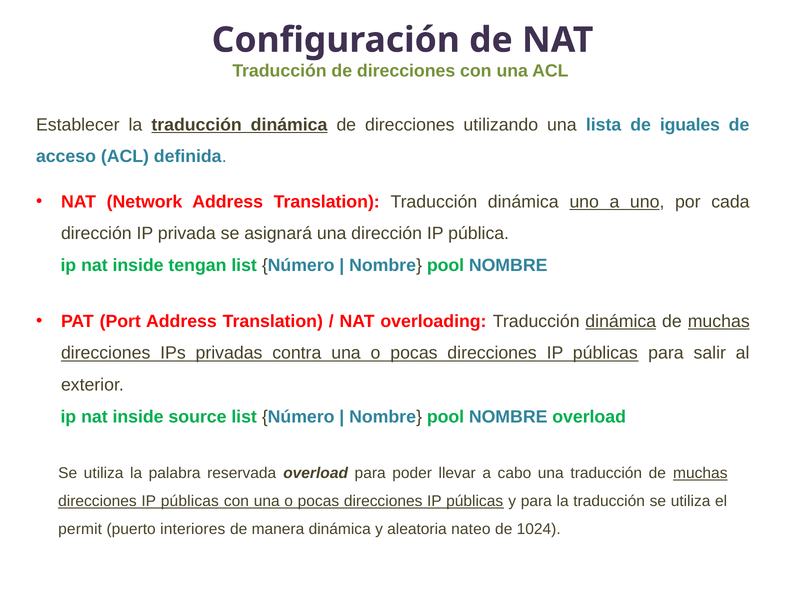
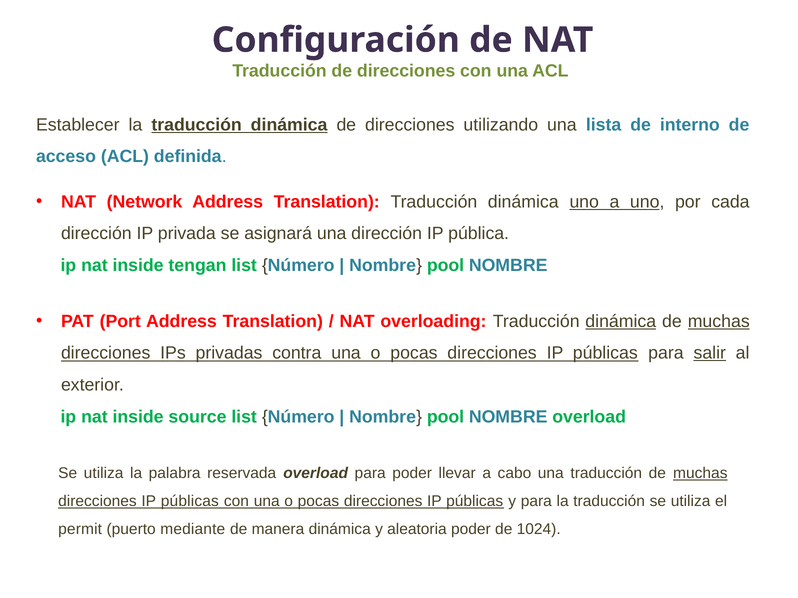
iguales: iguales -> interno
salir underline: none -> present
interiores: interiores -> mediante
aleatoria nateo: nateo -> poder
